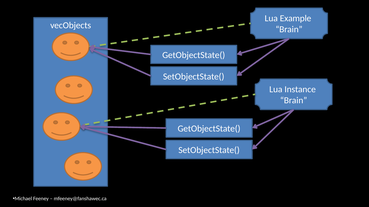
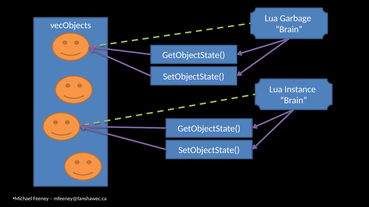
Example: Example -> Garbage
